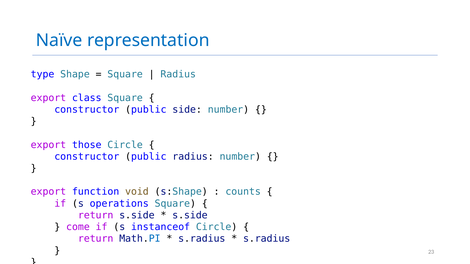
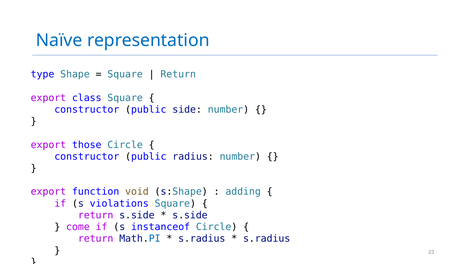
Radius at (178, 74): Radius -> Return
counts: counts -> adding
operations: operations -> violations
